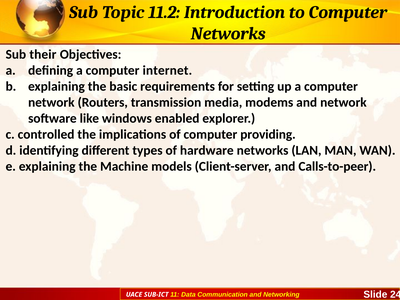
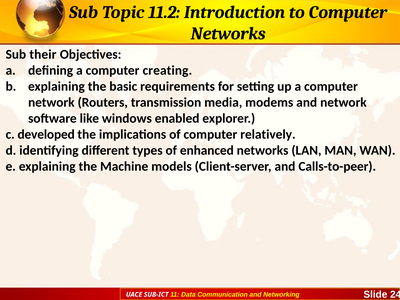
internet: internet -> creating
controlled: controlled -> developed
providing: providing -> relatively
hardware: hardware -> enhanced
